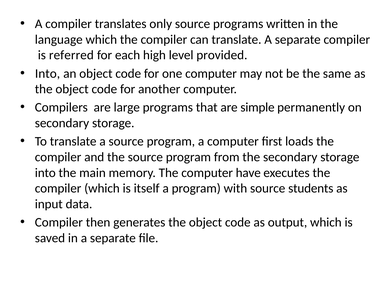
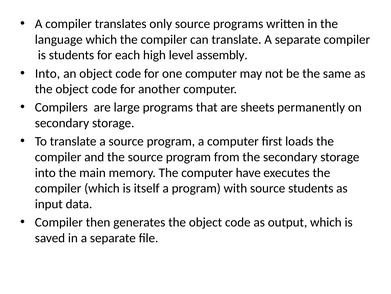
is referred: referred -> students
provided: provided -> assembly
simple: simple -> sheets
